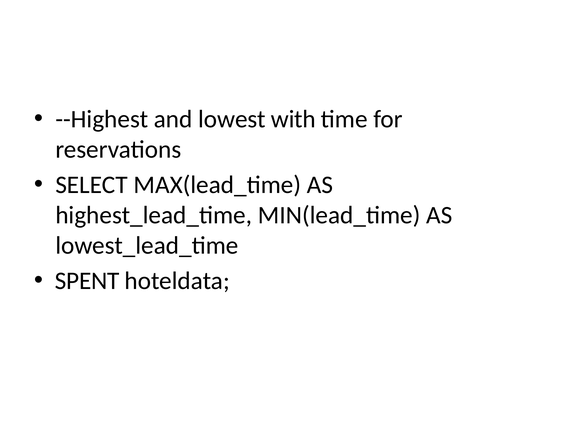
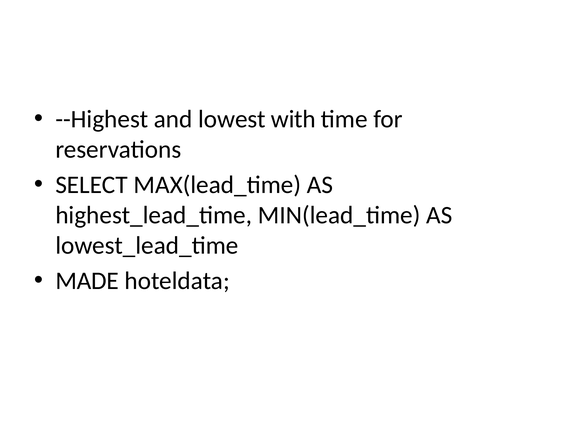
SPENT: SPENT -> MADE
